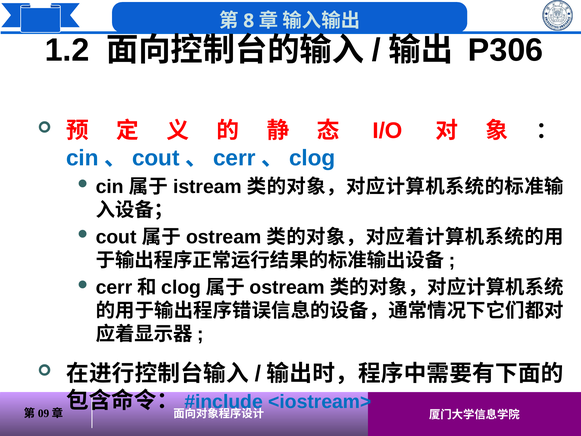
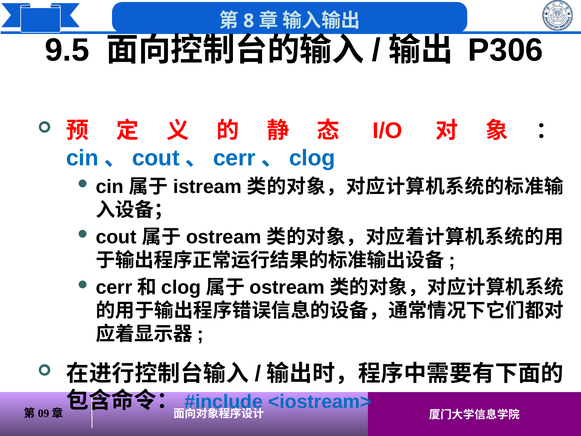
1.2: 1.2 -> 9.5
